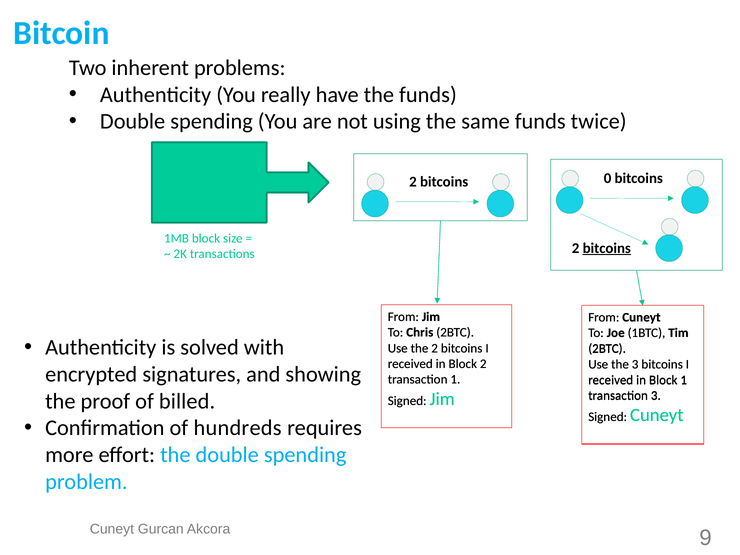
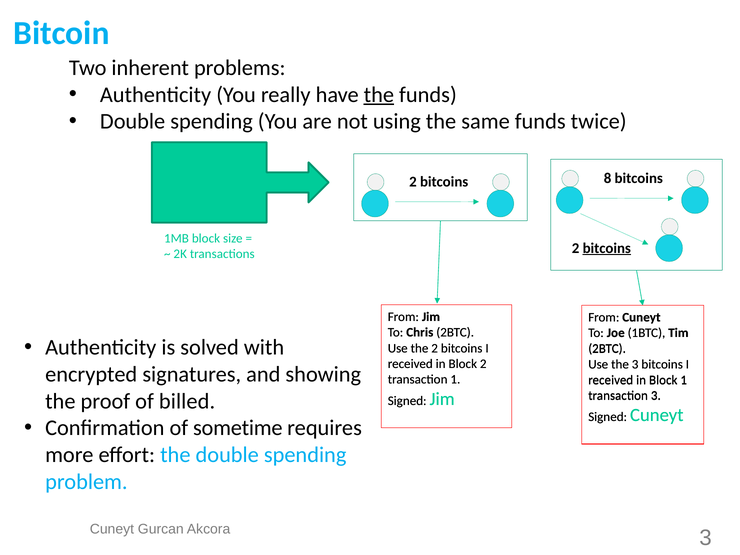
the at (379, 95) underline: none -> present
0: 0 -> 8
hundreds: hundreds -> sometime
9 at (706, 538): 9 -> 3
